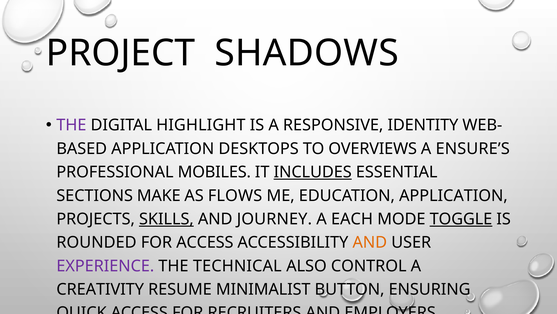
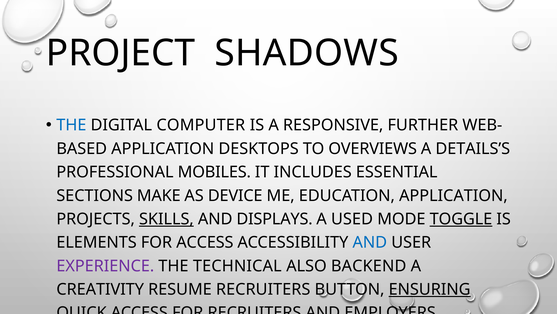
THE at (71, 125) colour: purple -> blue
HIGHLIGHT: HIGHLIGHT -> COMPUTER
IDENTITY: IDENTITY -> FURTHER
ENSURE’S: ENSURE’S -> DETAILS’S
INCLUDES underline: present -> none
FLOWS: FLOWS -> DEVICE
JOURNEY: JOURNEY -> DISPLAYS
EACH: EACH -> USED
ROUNDED: ROUNDED -> ELEMENTS
AND at (370, 242) colour: orange -> blue
CONTROL: CONTROL -> BACKEND
RESUME MINIMALIST: MINIMALIST -> RECRUITERS
ENSURING underline: none -> present
